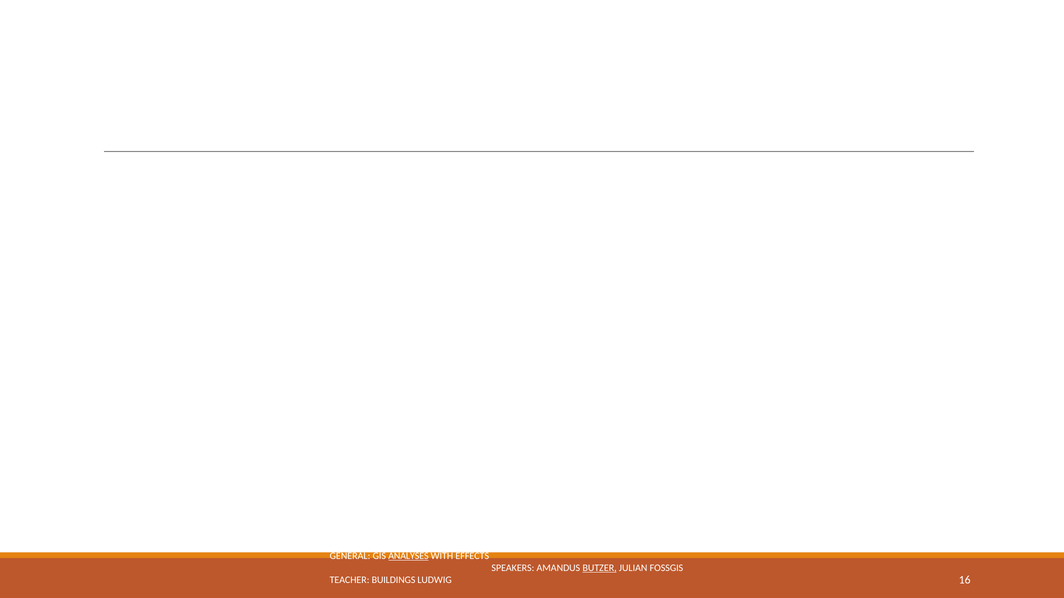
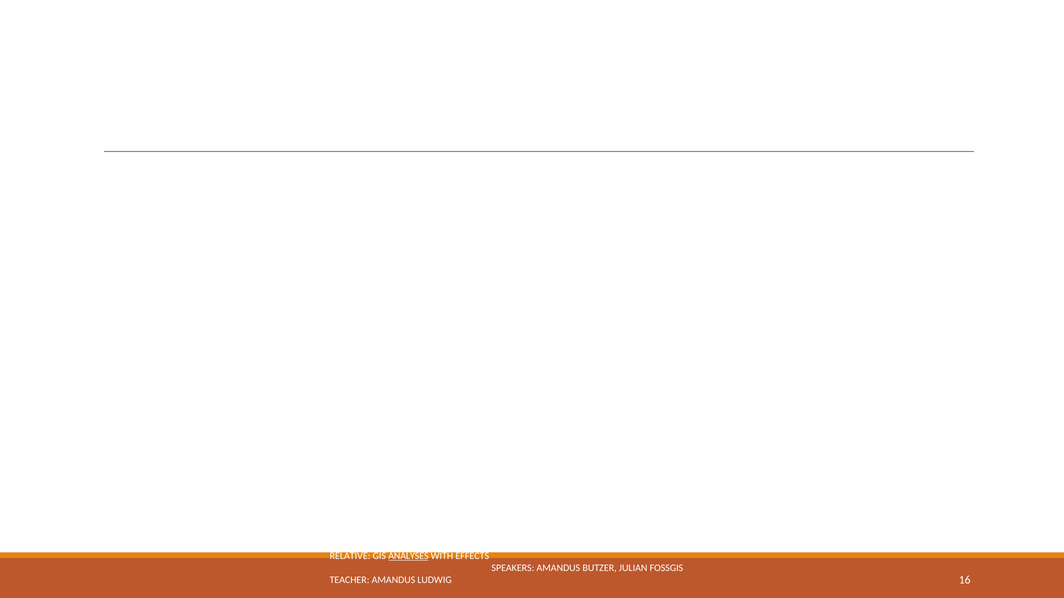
GENERAL: GENERAL -> RELATIVE
BUTZER underline: present -> none
TEACHER BUILDINGS: BUILDINGS -> AMANDUS
